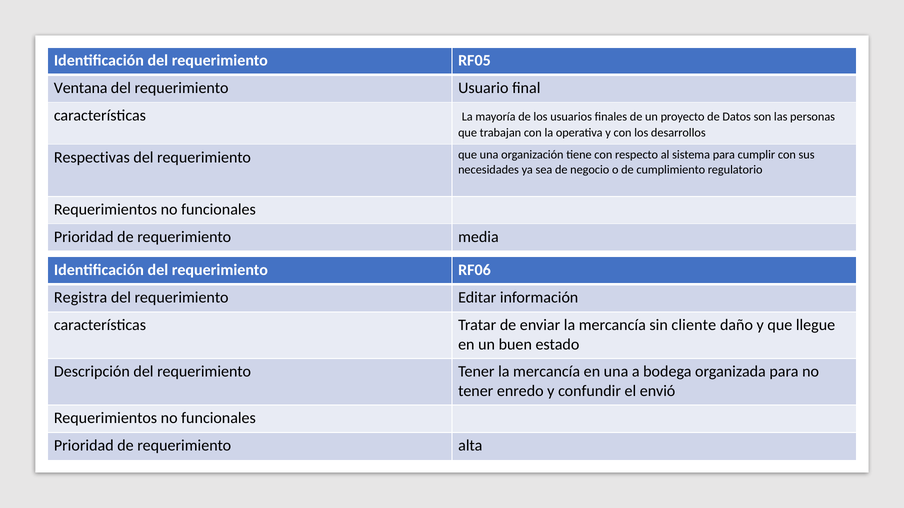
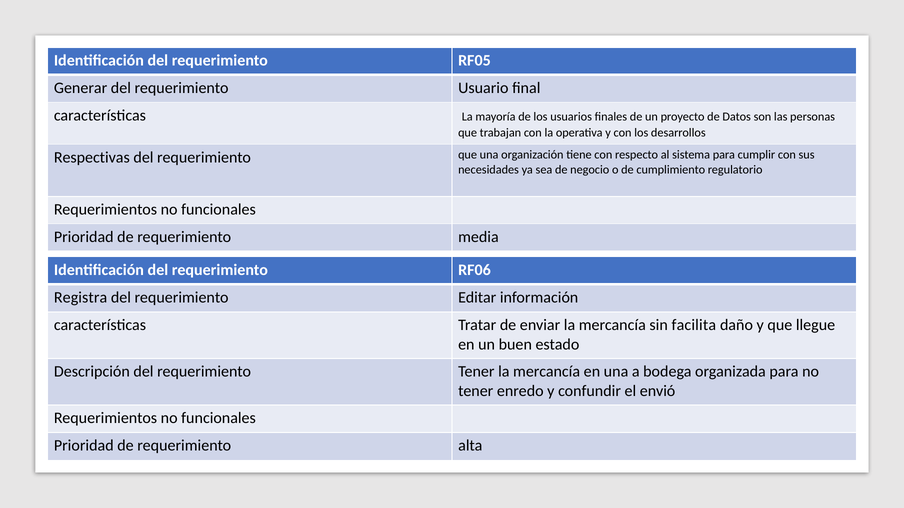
Ventana: Ventana -> Generar
cliente: cliente -> facilita
